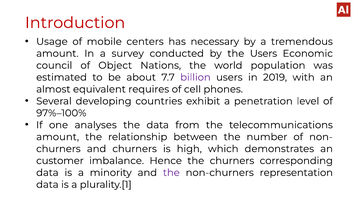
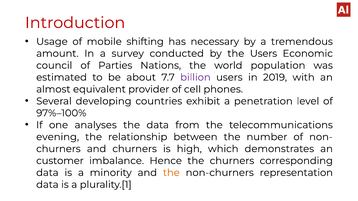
centers: centers -> shifting
Object: Object -> Parties
requires: requires -> provider
amount at (58, 137): amount -> evening
the at (171, 173) colour: purple -> orange
